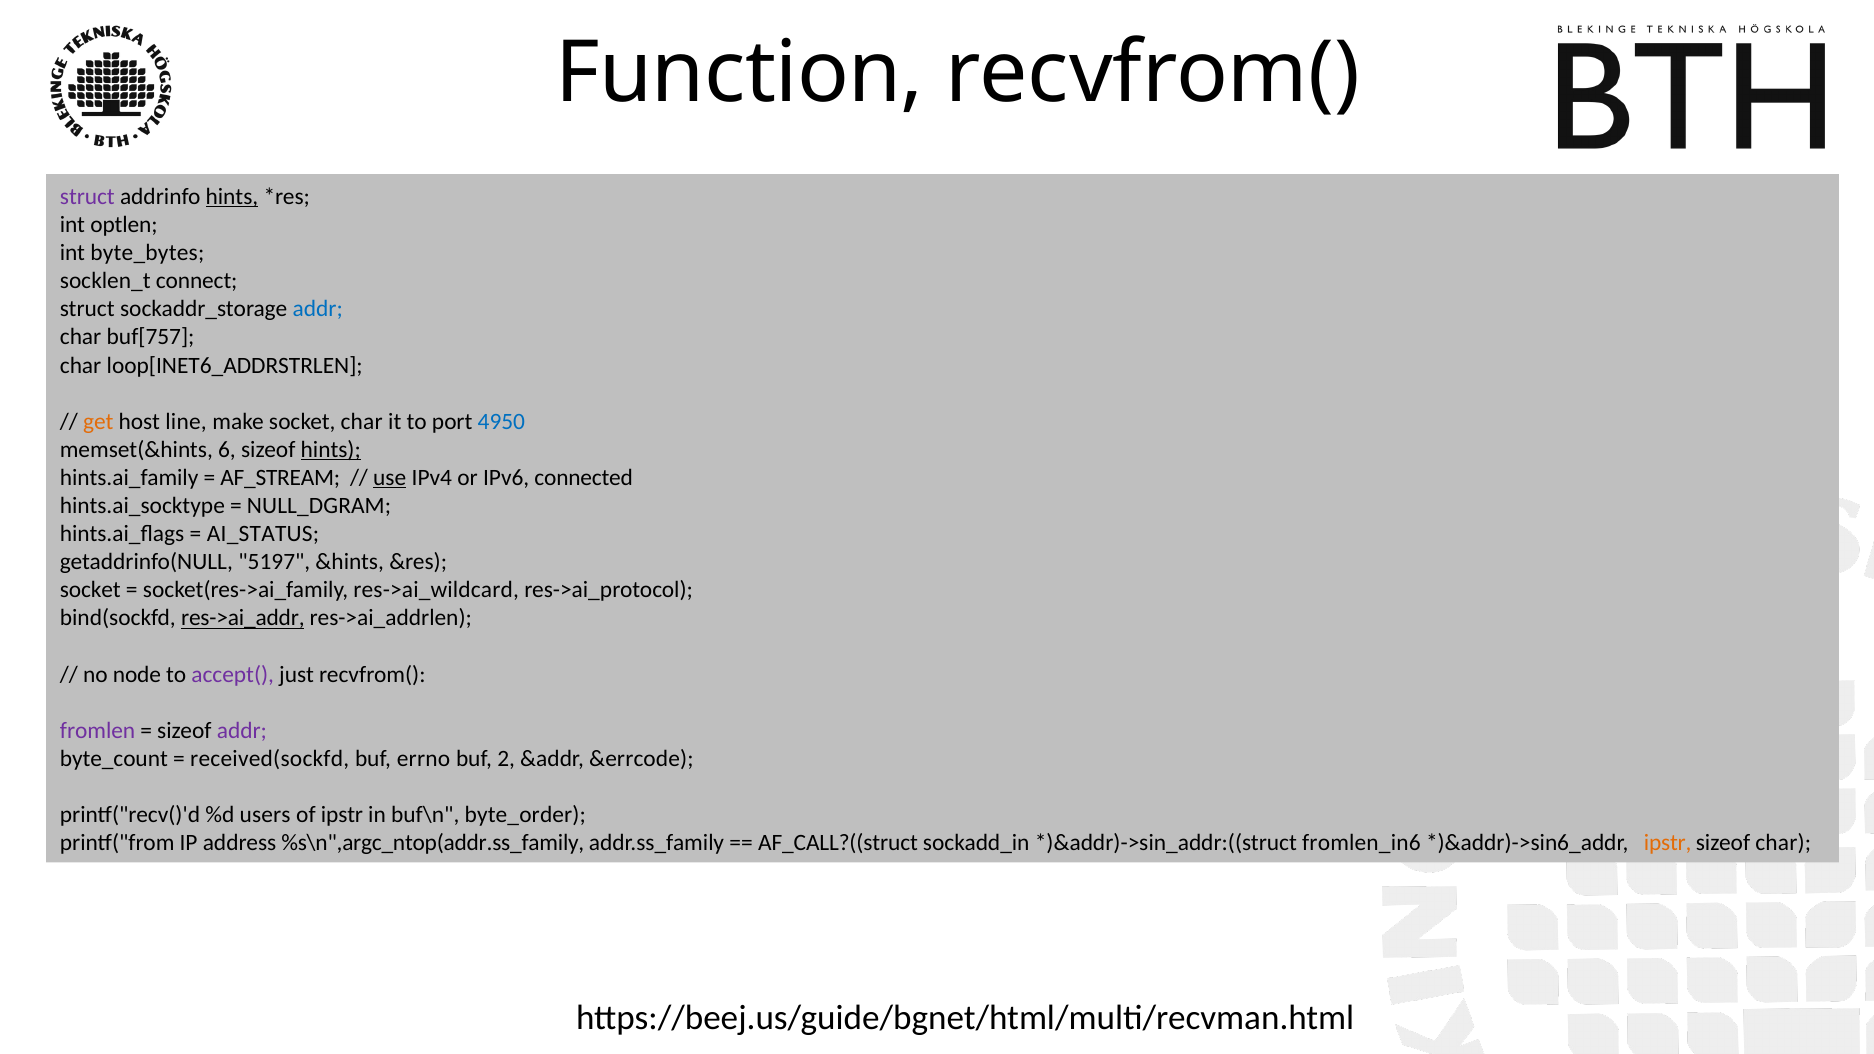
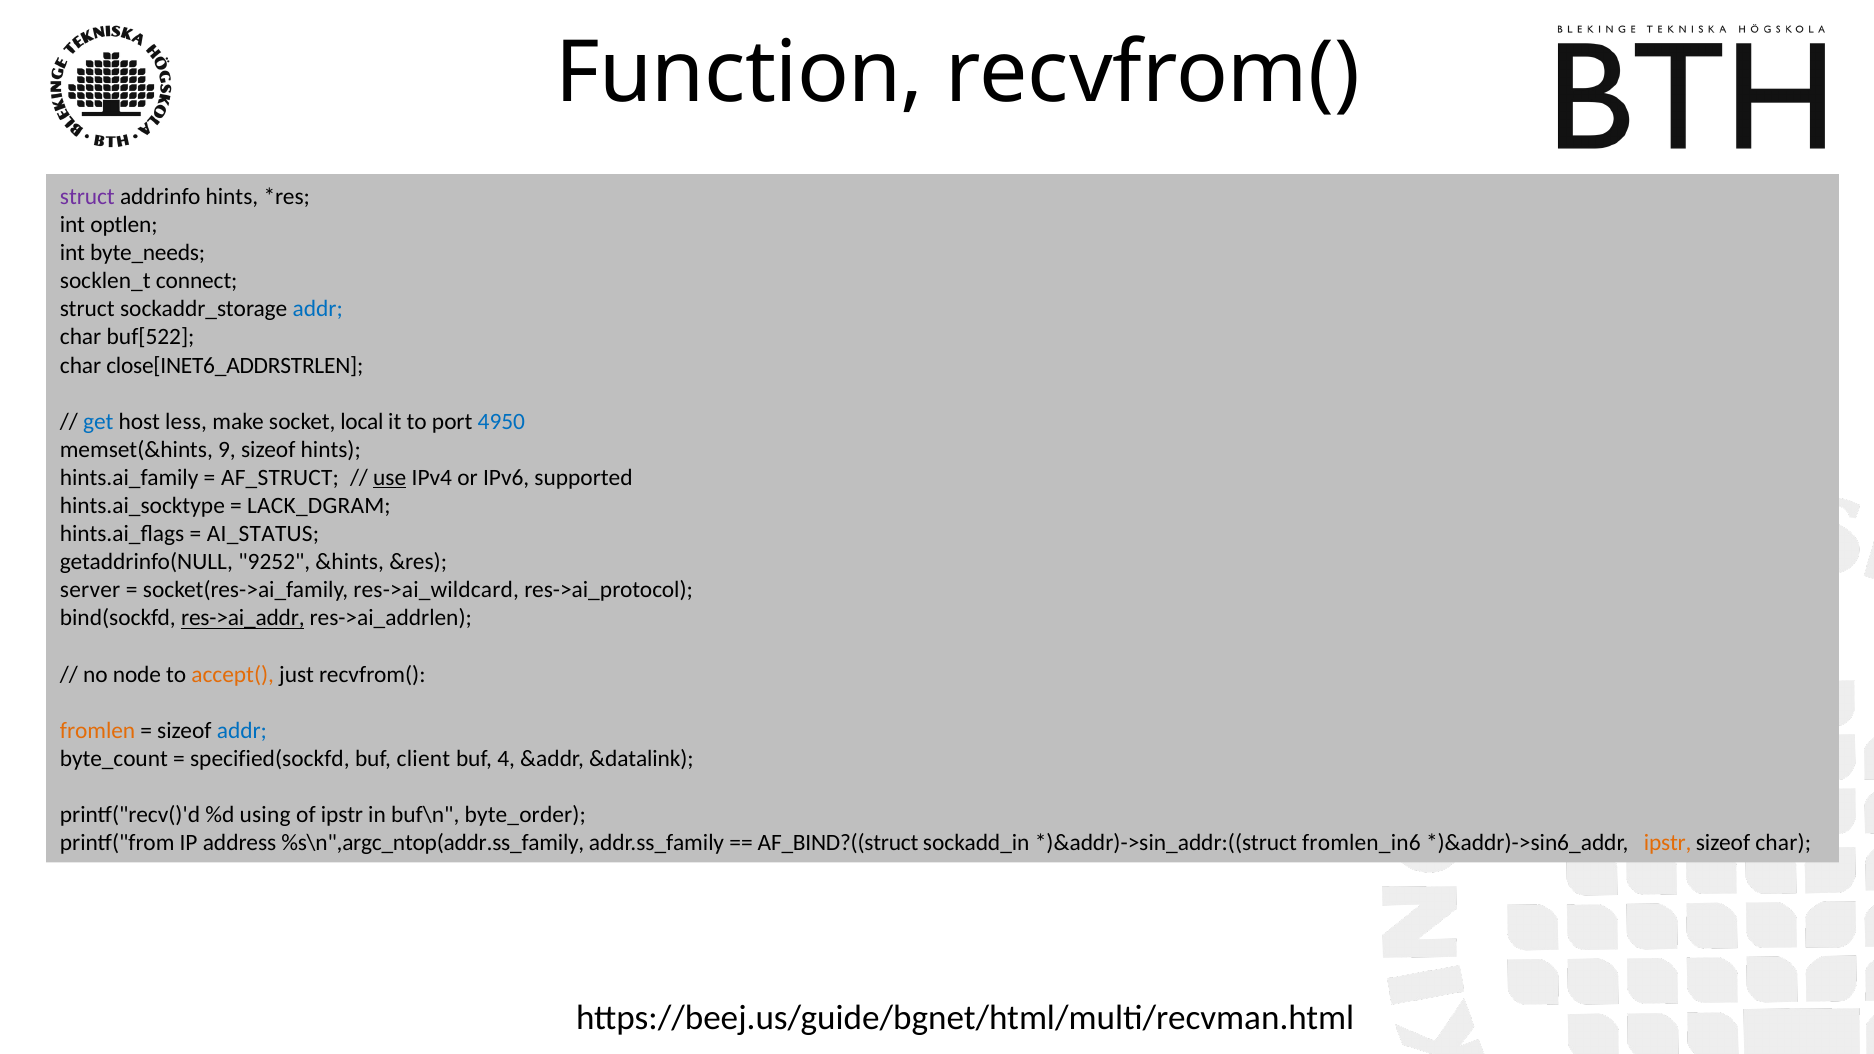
hints at (232, 197) underline: present -> none
byte_bytes: byte_bytes -> byte_needs
buf[757: buf[757 -> buf[522
loop[INET6_ADDRSTRLEN: loop[INET6_ADDRSTRLEN -> close[INET6_ADDRSTRLEN
get colour: orange -> blue
line: line -> less
socket char: char -> local
6: 6 -> 9
hints at (331, 450) underline: present -> none
AF_STREAM: AF_STREAM -> AF_STRUCT
connected: connected -> supported
NULL_DGRAM: NULL_DGRAM -> LACK_DGRAM
5197: 5197 -> 9252
socket at (90, 590): socket -> server
accept( colour: purple -> orange
fromlen colour: purple -> orange
addr at (242, 731) colour: purple -> blue
received(sockfd: received(sockfd -> specified(sockfd
errno: errno -> client
2: 2 -> 4
&errcode: &errcode -> &datalink
users: users -> using
AF_CALL?((struct: AF_CALL?((struct -> AF_BIND?((struct
